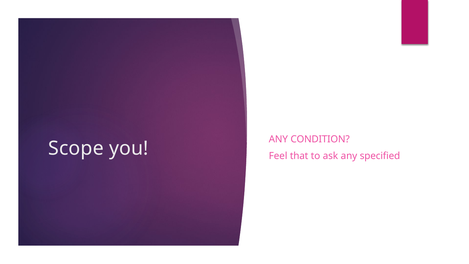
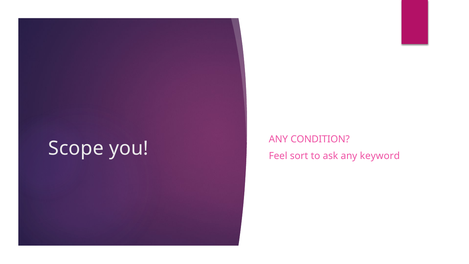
that: that -> sort
specified: specified -> keyword
